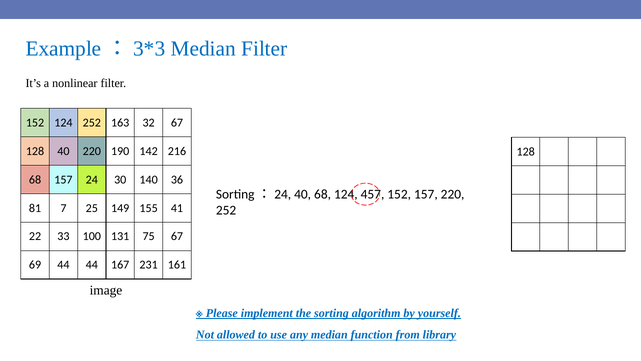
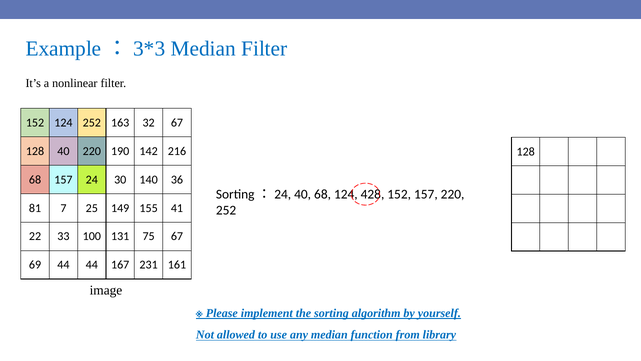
457: 457 -> 428
